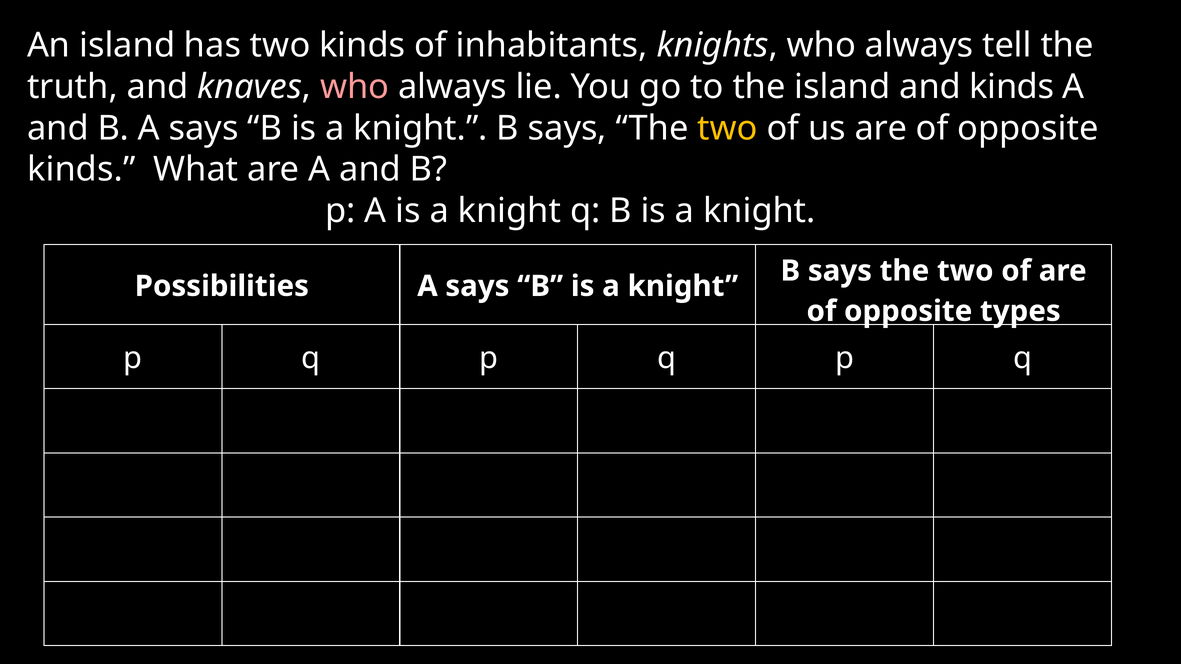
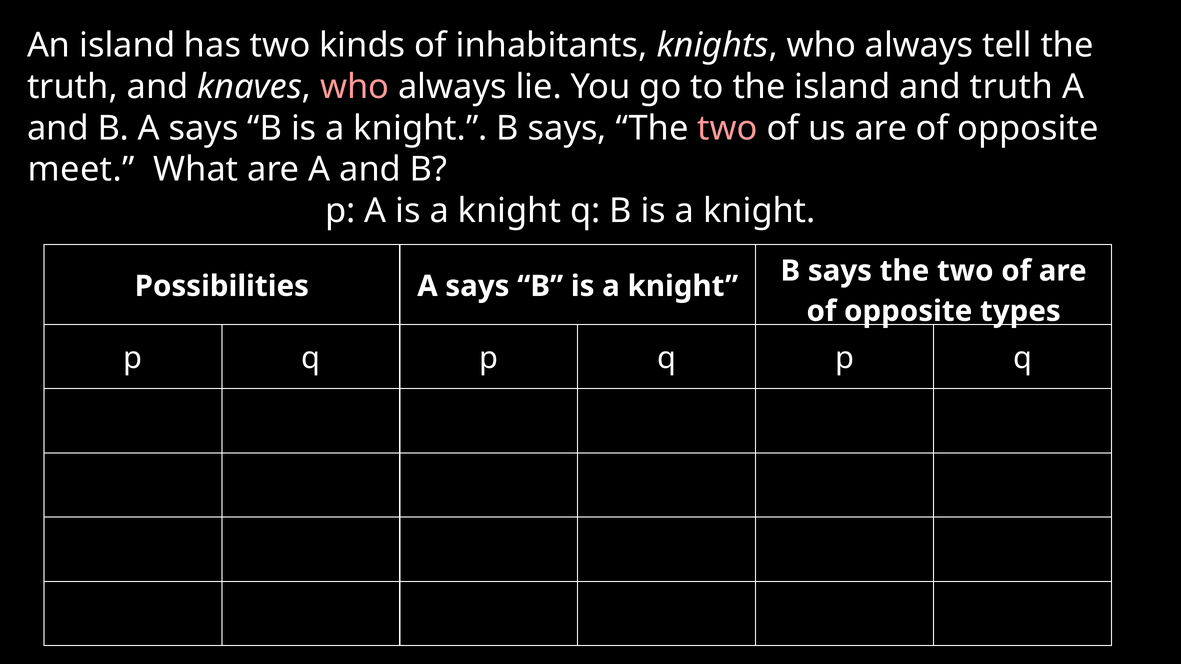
and kinds: kinds -> truth
two at (727, 128) colour: yellow -> pink
kinds at (81, 170): kinds -> meet
